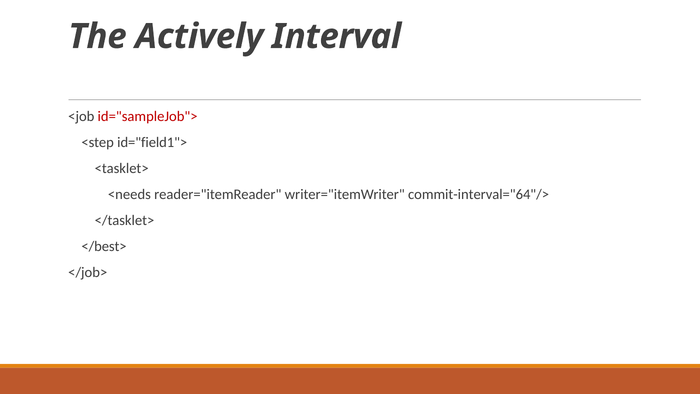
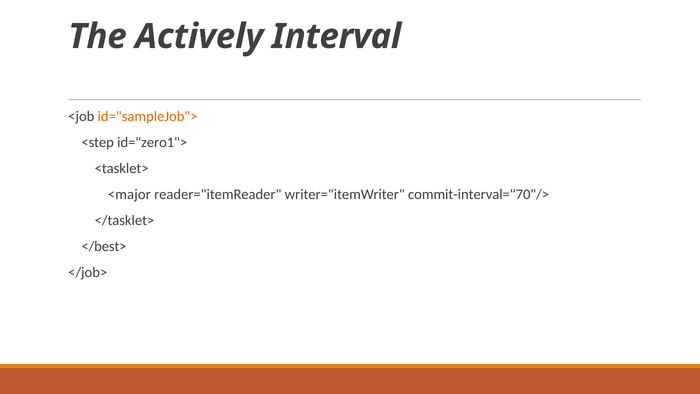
id="sampleJob"> colour: red -> orange
id="field1">: id="field1"> -> id="zero1">
<needs: <needs -> <major
commit-interval="64"/>: commit-interval="64"/> -> commit-interval="70"/>
